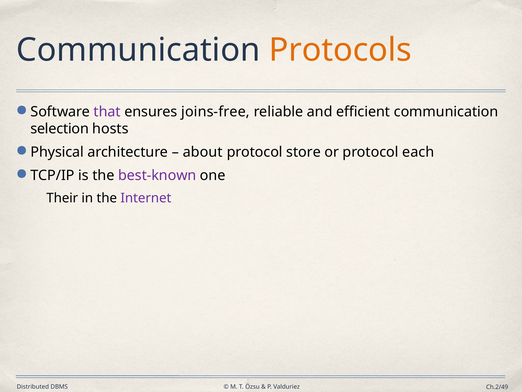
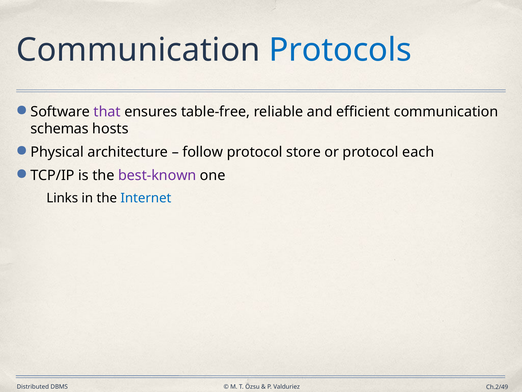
Protocols colour: orange -> blue
joins-free: joins-free -> table-free
selection: selection -> schemas
about: about -> follow
Their: Their -> Links
Internet colour: purple -> blue
